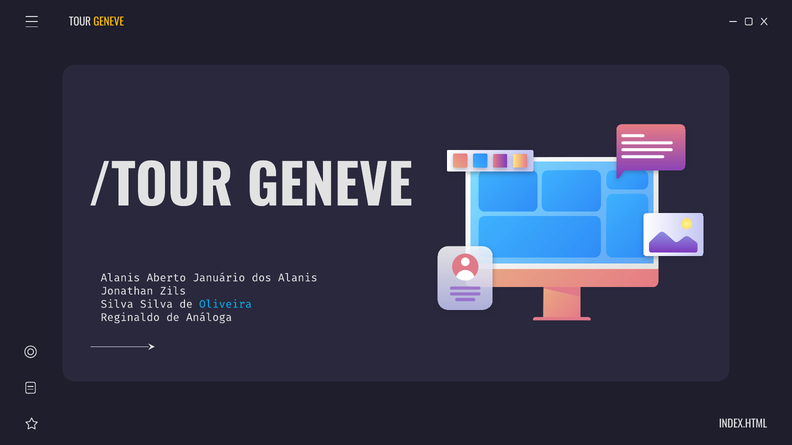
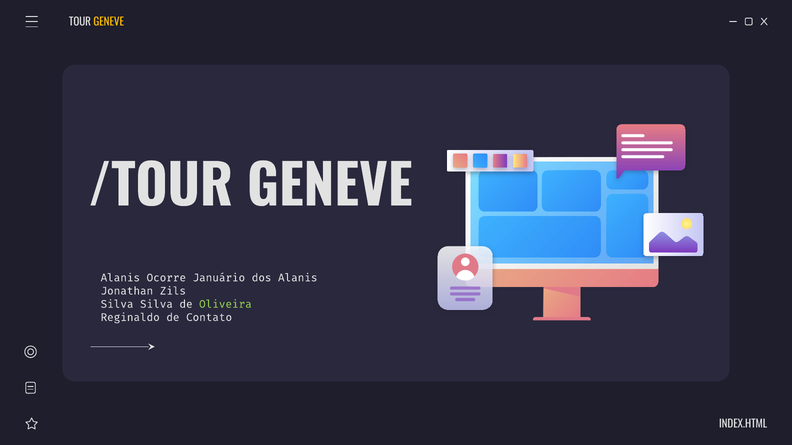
Aberto: Aberto -> Ocorre
Oliveira colour: light blue -> light green
Análoga: Análoga -> Contato
